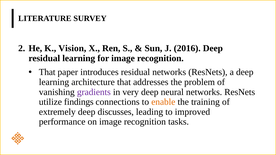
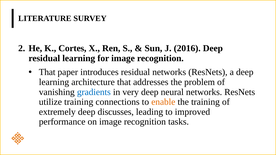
Vision: Vision -> Cortes
gradients colour: purple -> blue
utilize findings: findings -> training
